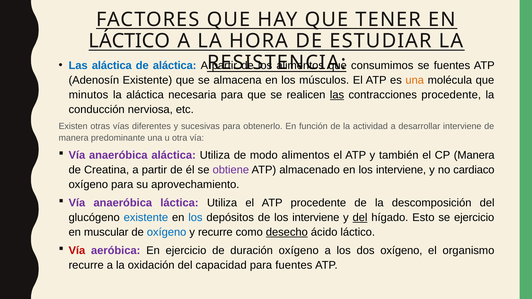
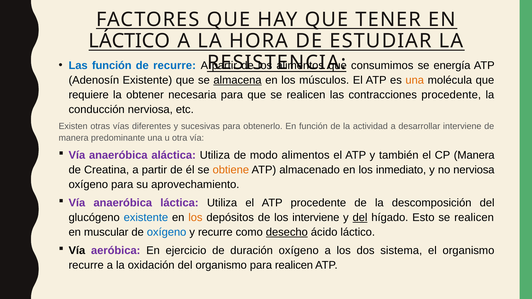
Las aláctica: aláctica -> función
de aláctica: aláctica -> recurre
se fuentes: fuentes -> energía
almacena underline: none -> present
minutos: minutos -> requiere
la aláctica: aláctica -> obtener
las at (337, 95) underline: present -> none
obtiene colour: purple -> orange
en los interviene: interviene -> inmediato
no cardiaco: cardiaco -> nerviosa
los at (195, 218) colour: blue -> orange
Esto se ejercicio: ejercicio -> realicen
Vía at (77, 251) colour: red -> black
dos oxígeno: oxígeno -> sistema
del capacidad: capacidad -> organismo
para fuentes: fuentes -> realicen
